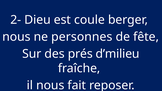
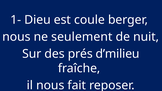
2-: 2- -> 1-
personnes: personnes -> seulement
fête: fête -> nuit
